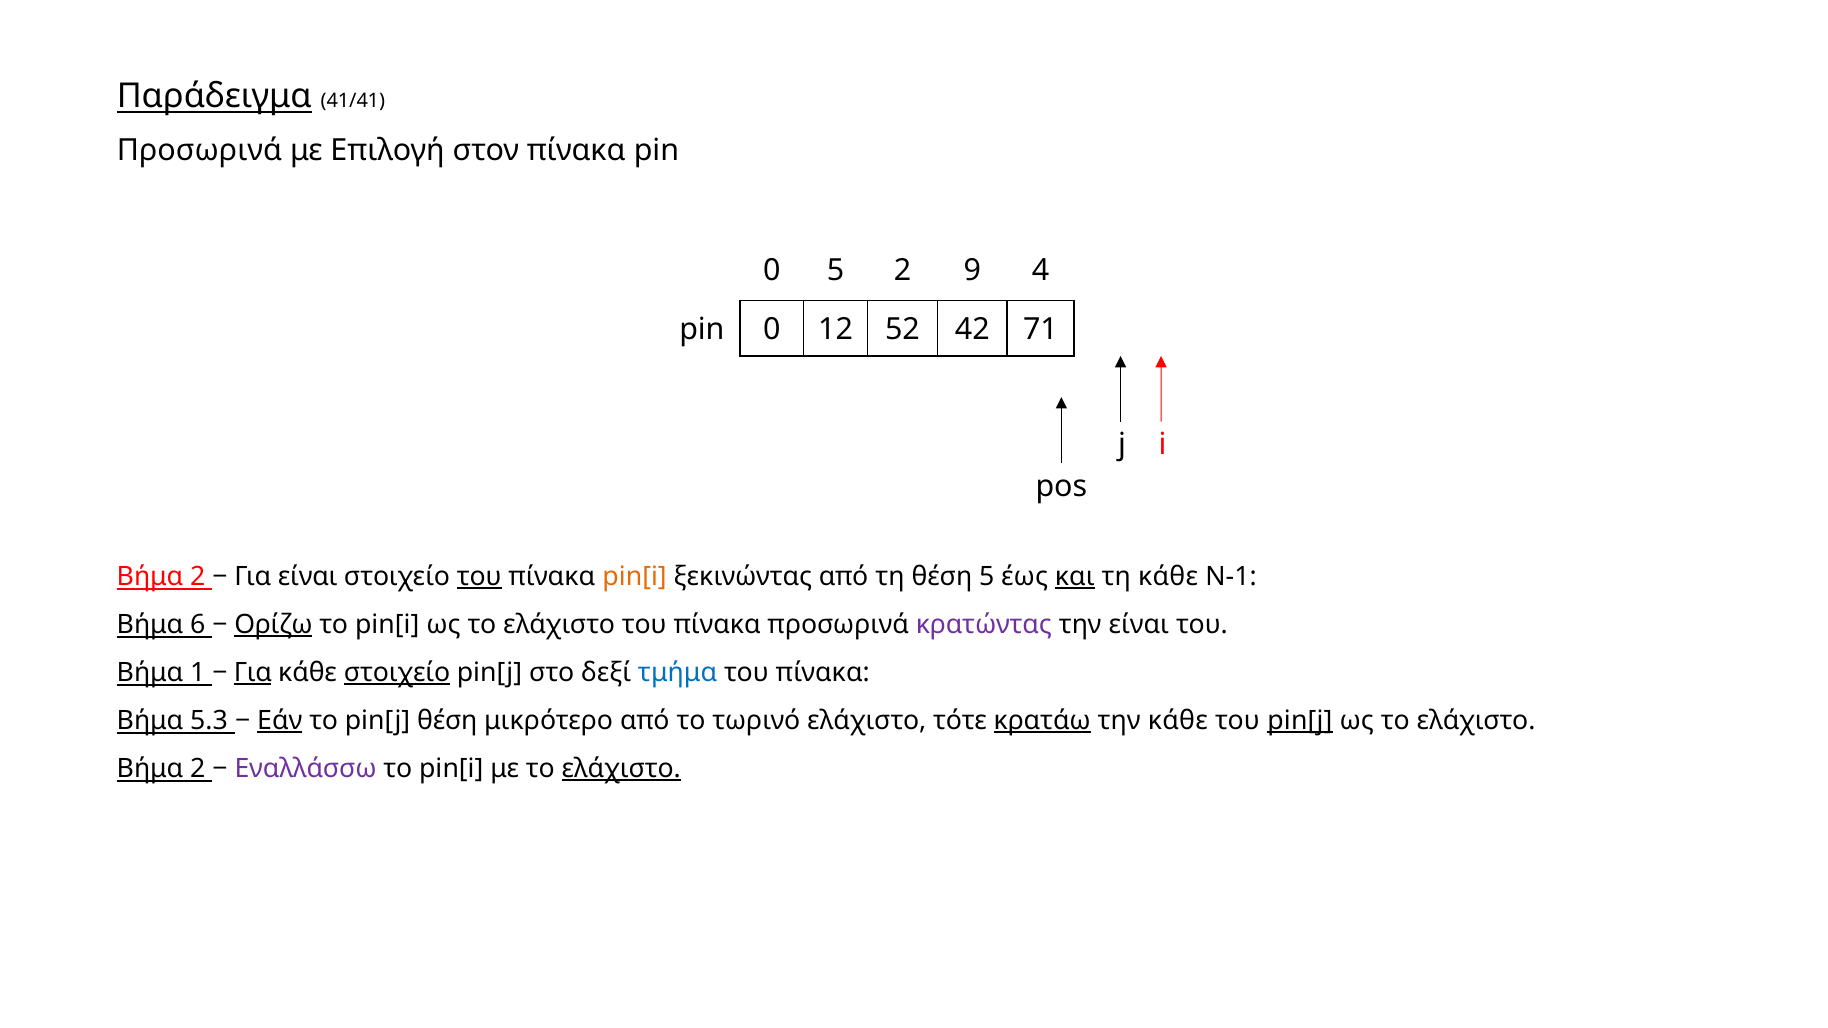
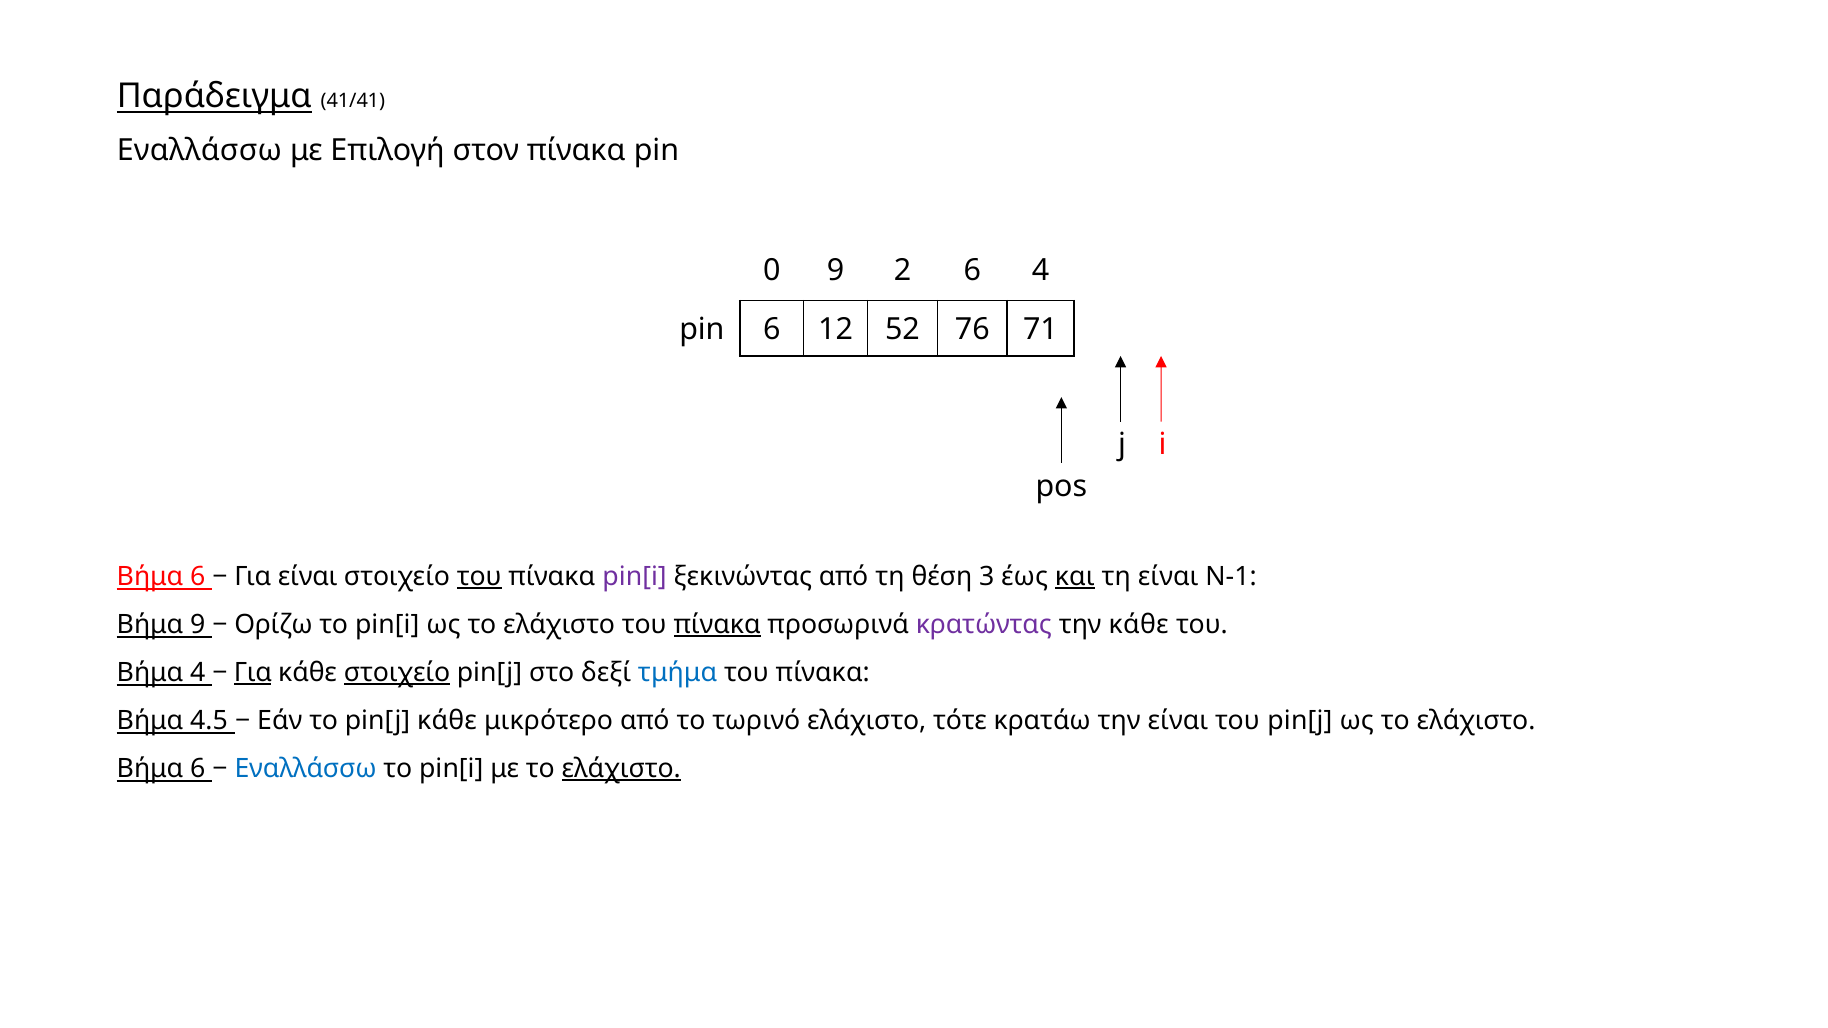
Προσωρινά at (200, 150): Προσωρινά -> Εναλλάσσω
0 5: 5 -> 9
2 9: 9 -> 6
0 at (772, 330): 0 -> 6
42: 42 -> 76
2 at (198, 577): 2 -> 6
pin[i at (635, 577) colour: orange -> purple
θέση 5: 5 -> 3
τη κάθε: κάθε -> είναι
Βήμα 6: 6 -> 9
Ορίζω underline: present -> none
πίνακα at (717, 625) underline: none -> present
την είναι: είναι -> κάθε
Βήμα 1: 1 -> 4
5.3: 5.3 -> 4.5
Εάν underline: present -> none
pin[j θέση: θέση -> κάθε
κρατάω underline: present -> none
την κάθε: κάθε -> είναι
pin[j at (1300, 721) underline: present -> none
2 at (198, 769): 2 -> 6
Εναλλάσσω at (306, 769) colour: purple -> blue
